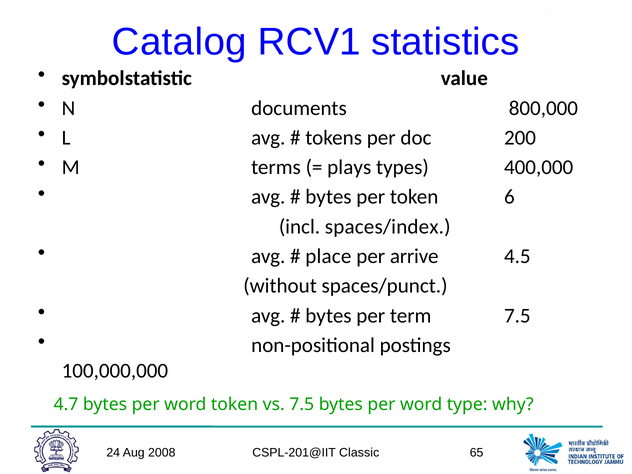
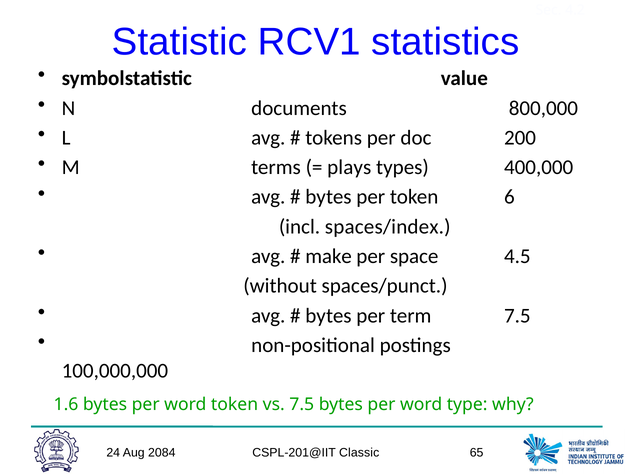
Catalog: Catalog -> Statistic
place: place -> make
arrive: arrive -> space
4.7: 4.7 -> 1.6
2008: 2008 -> 2084
